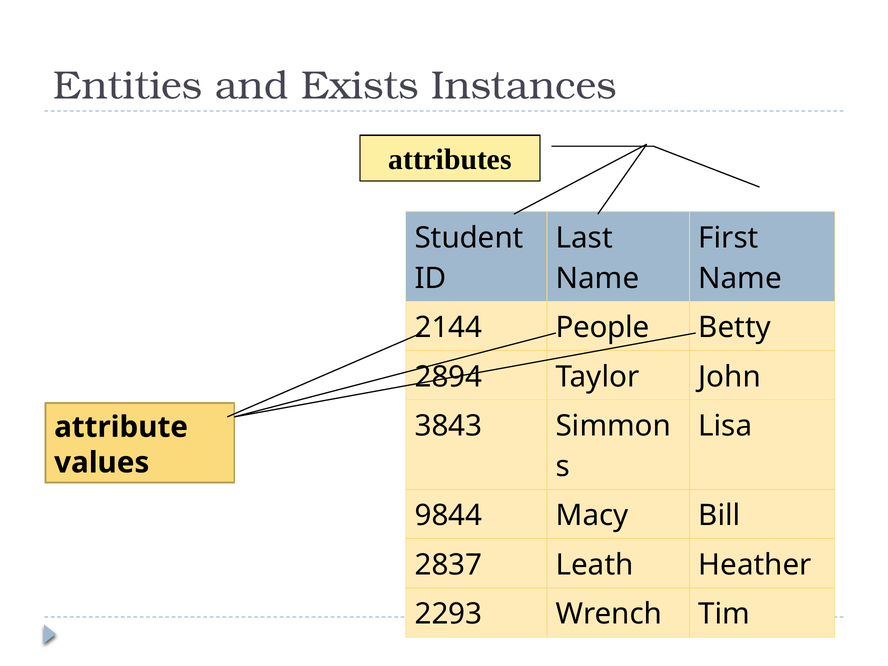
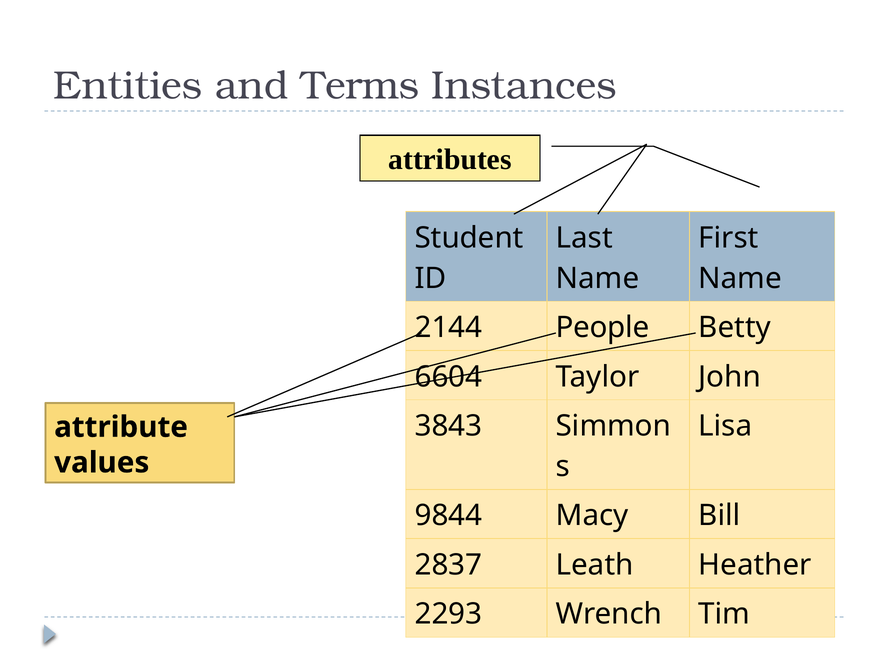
Exists: Exists -> Terms
2894: 2894 -> 6604
